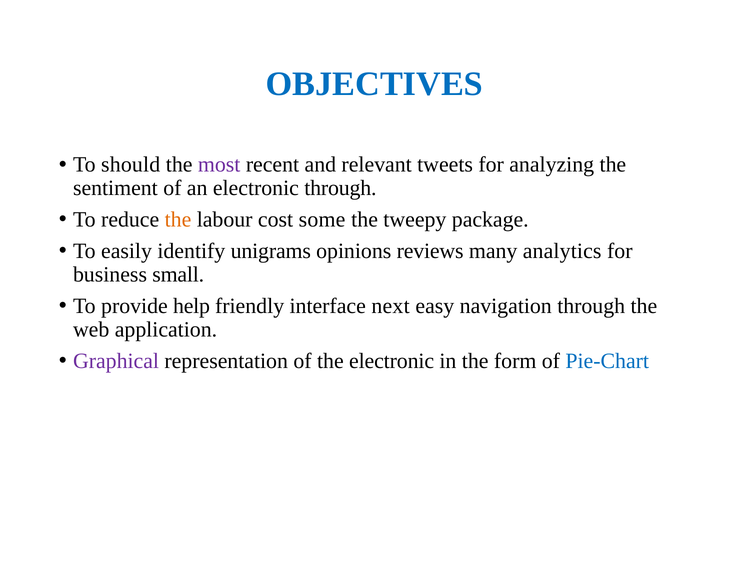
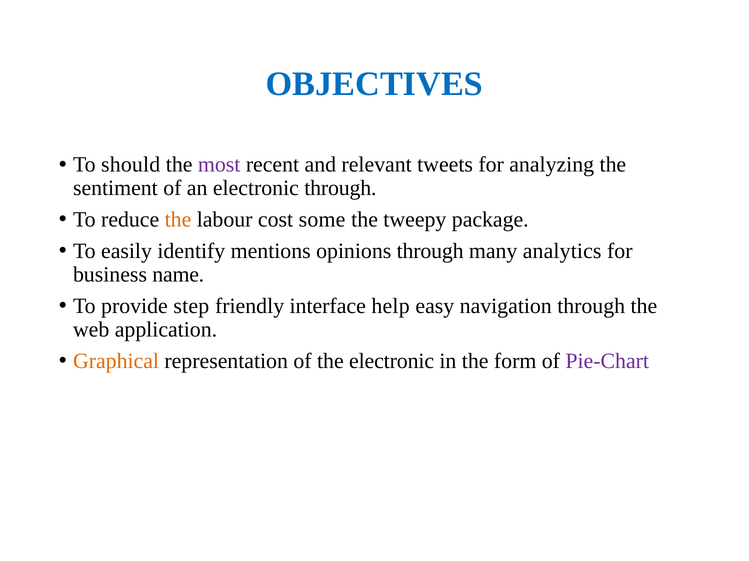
unigrams: unigrams -> mentions
opinions reviews: reviews -> through
small: small -> name
help: help -> step
next: next -> help
Graphical colour: purple -> orange
Pie-Chart colour: blue -> purple
